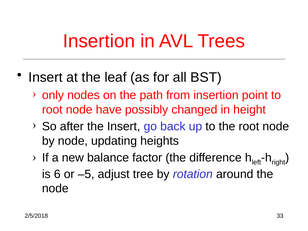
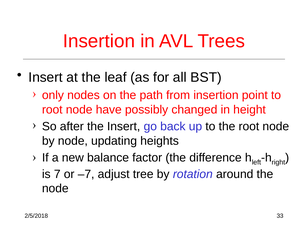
6: 6 -> 7
–5: –5 -> –7
